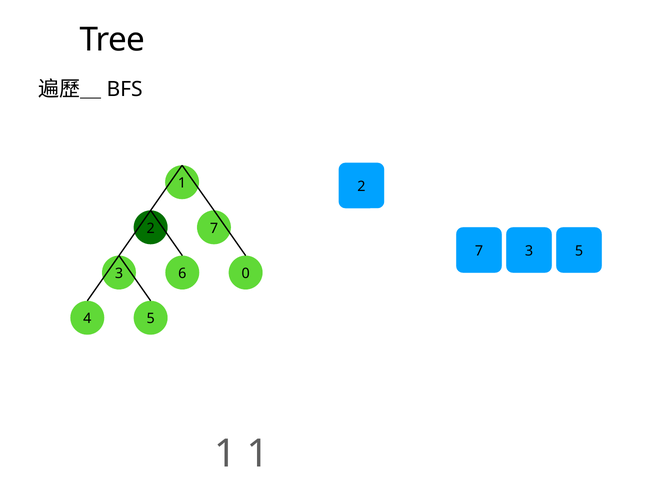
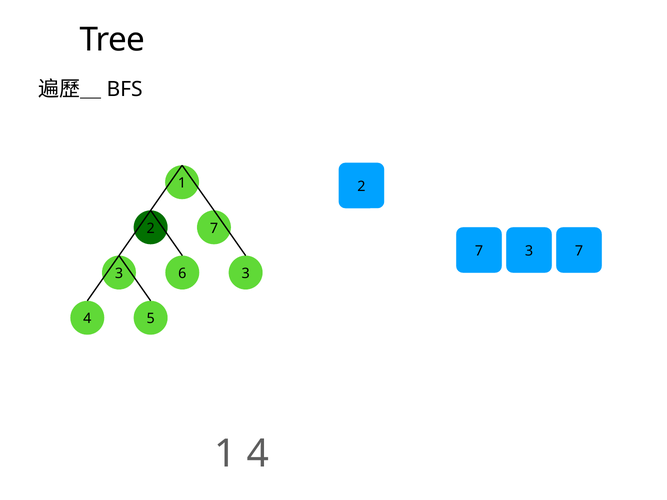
3 5: 5 -> 7
3 0: 0 -> 3
1 1: 1 -> 4
